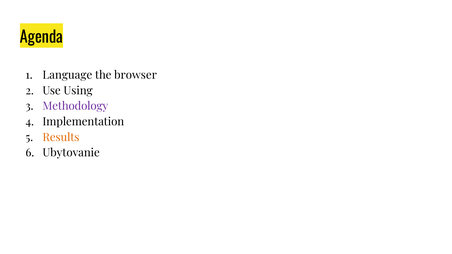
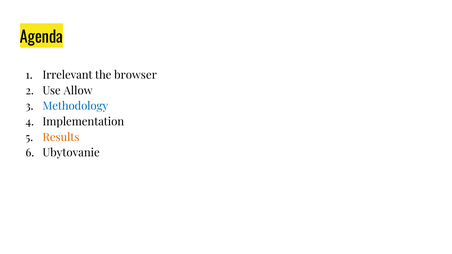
Language: Language -> Irrelevant
Using: Using -> Allow
Methodology colour: purple -> blue
